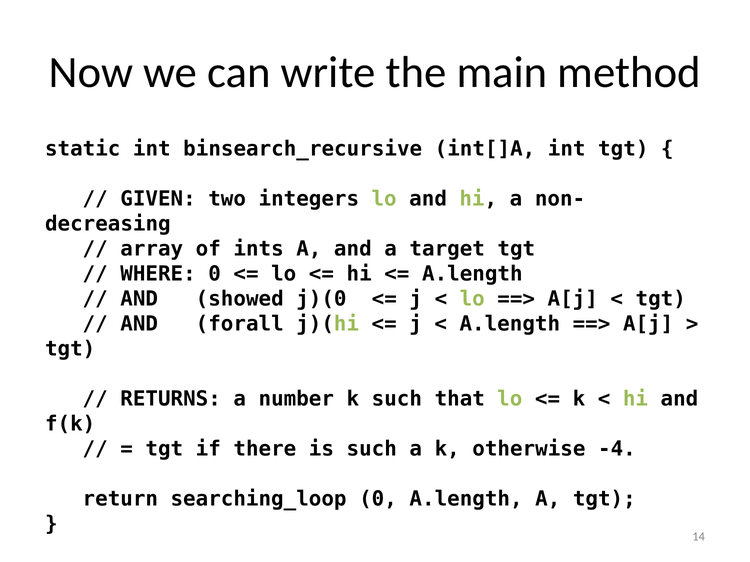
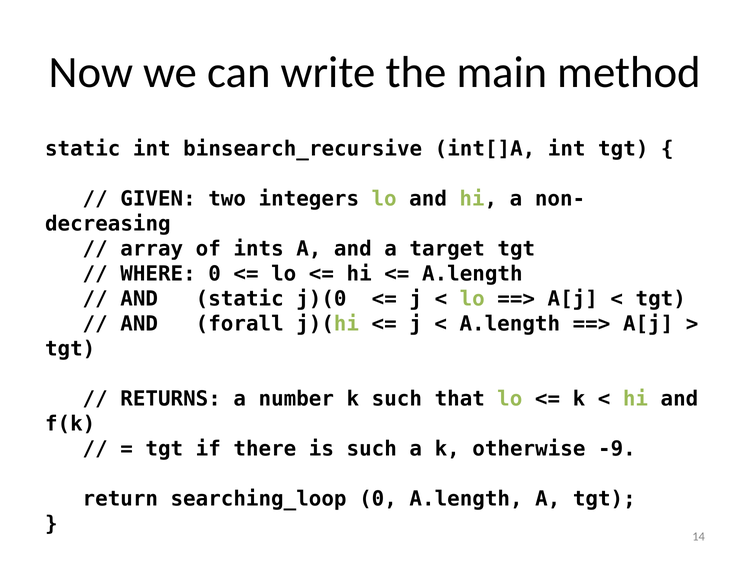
AND showed: showed -> static
-4: -4 -> -9
